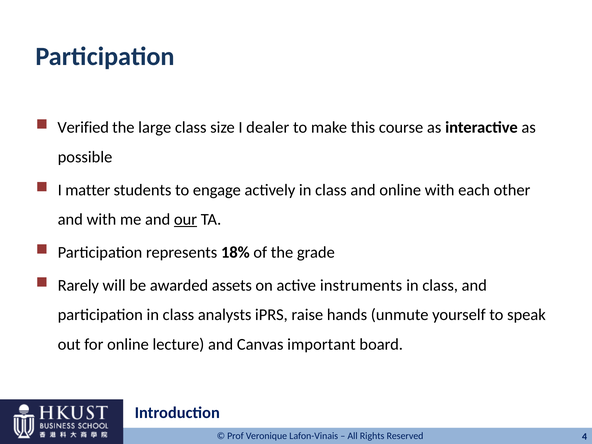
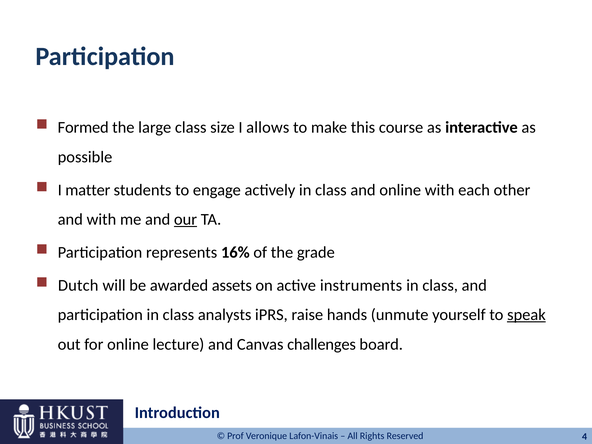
Verified: Verified -> Formed
dealer: dealer -> allows
18%: 18% -> 16%
Rarely: Rarely -> Dutch
speak underline: none -> present
important: important -> challenges
